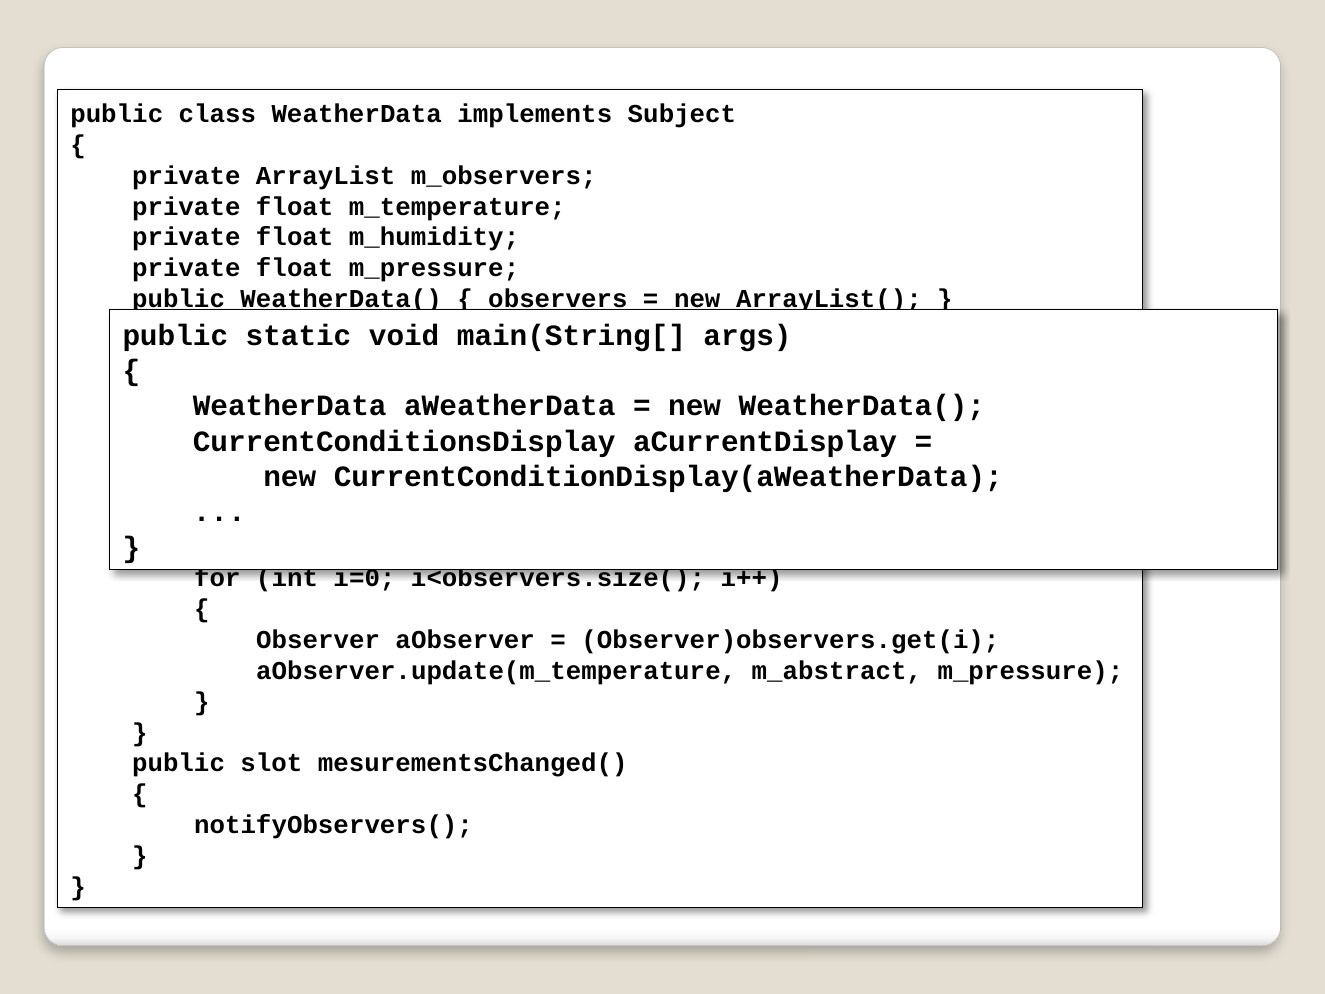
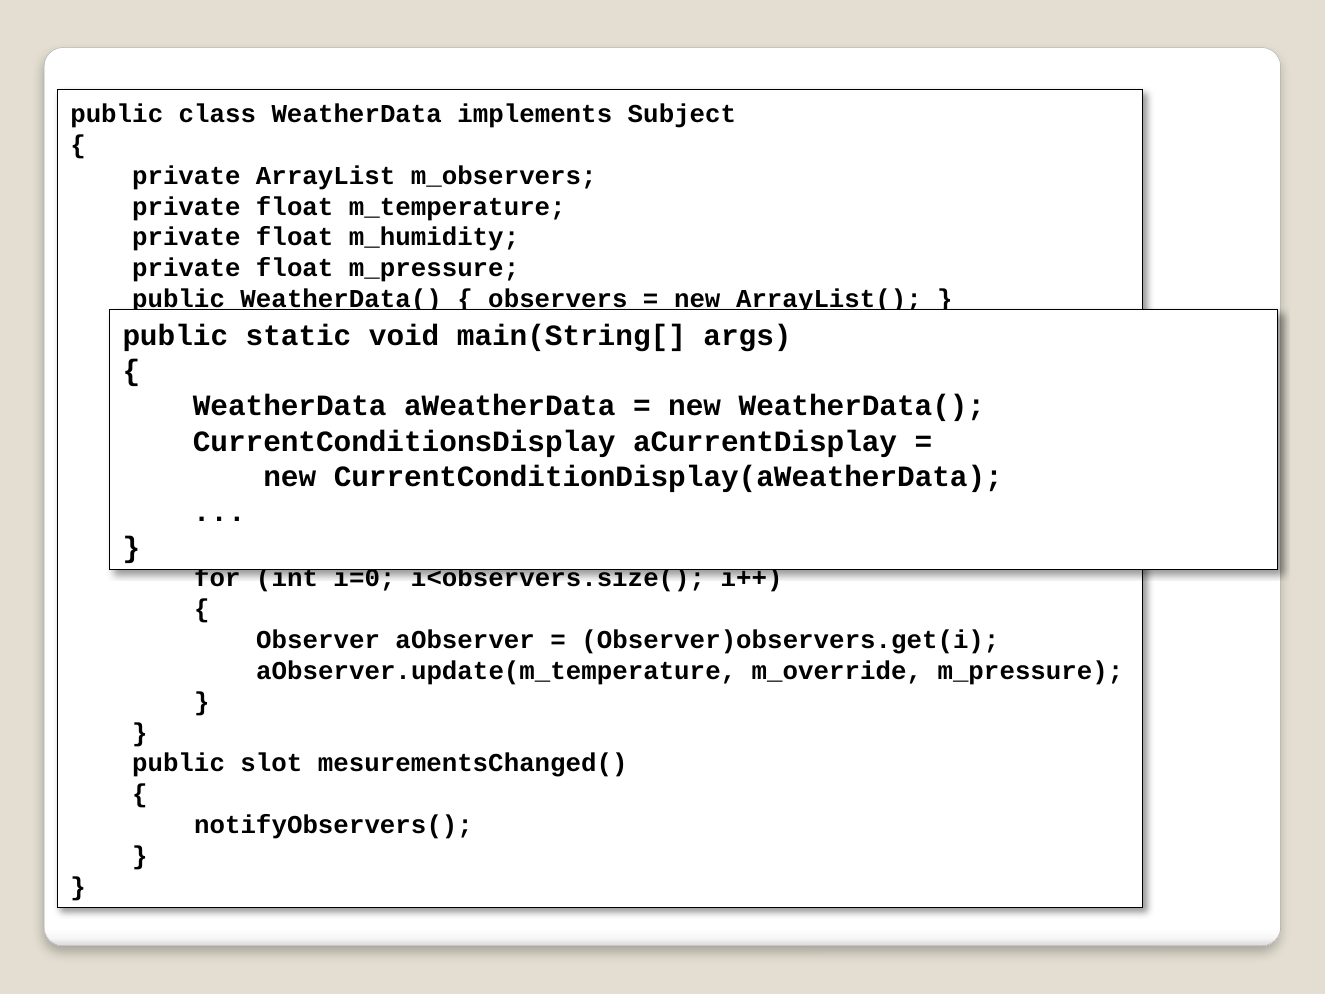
m_abstract: m_abstract -> m_override
